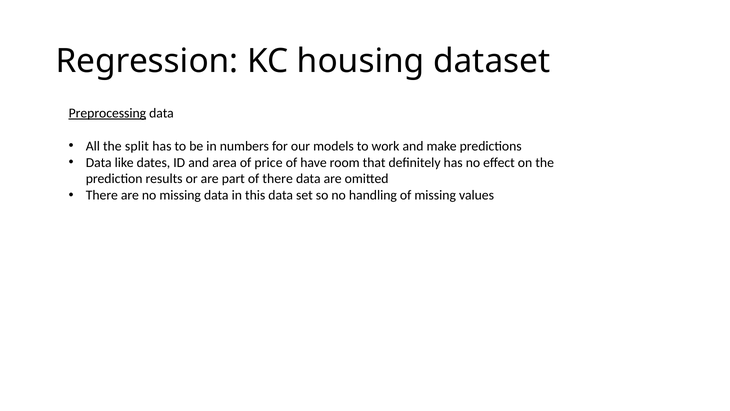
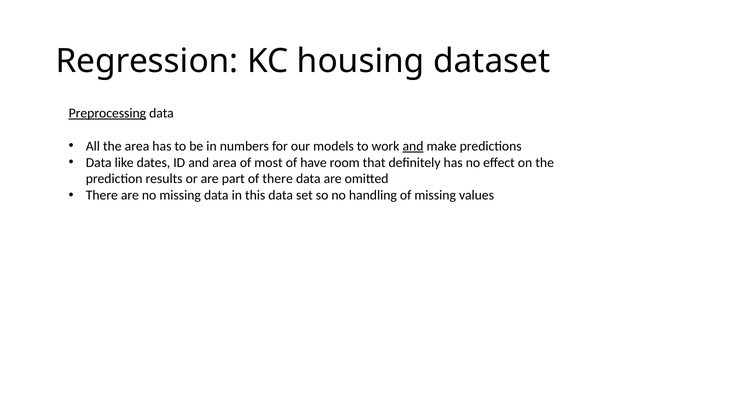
the split: split -> area
and at (413, 146) underline: none -> present
price: price -> most
